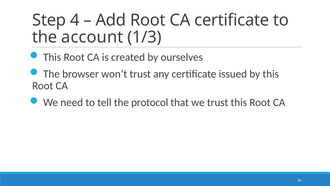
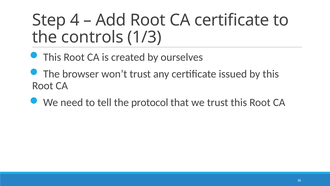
account: account -> controls
